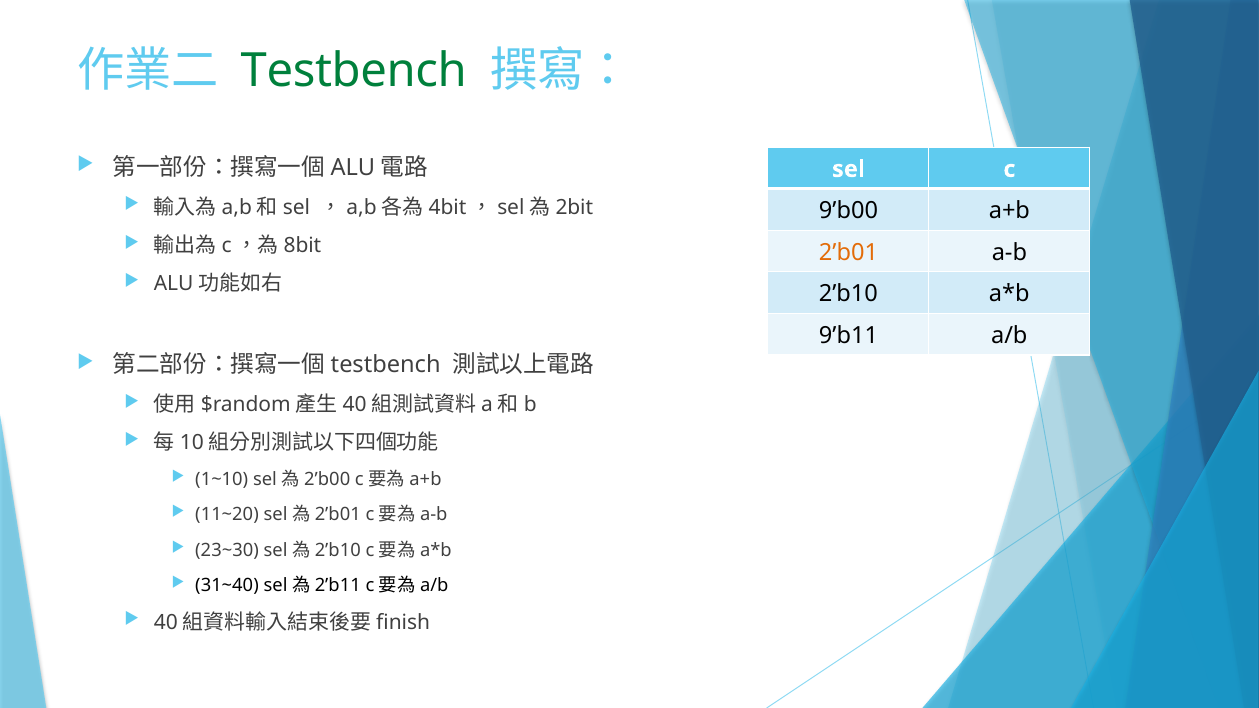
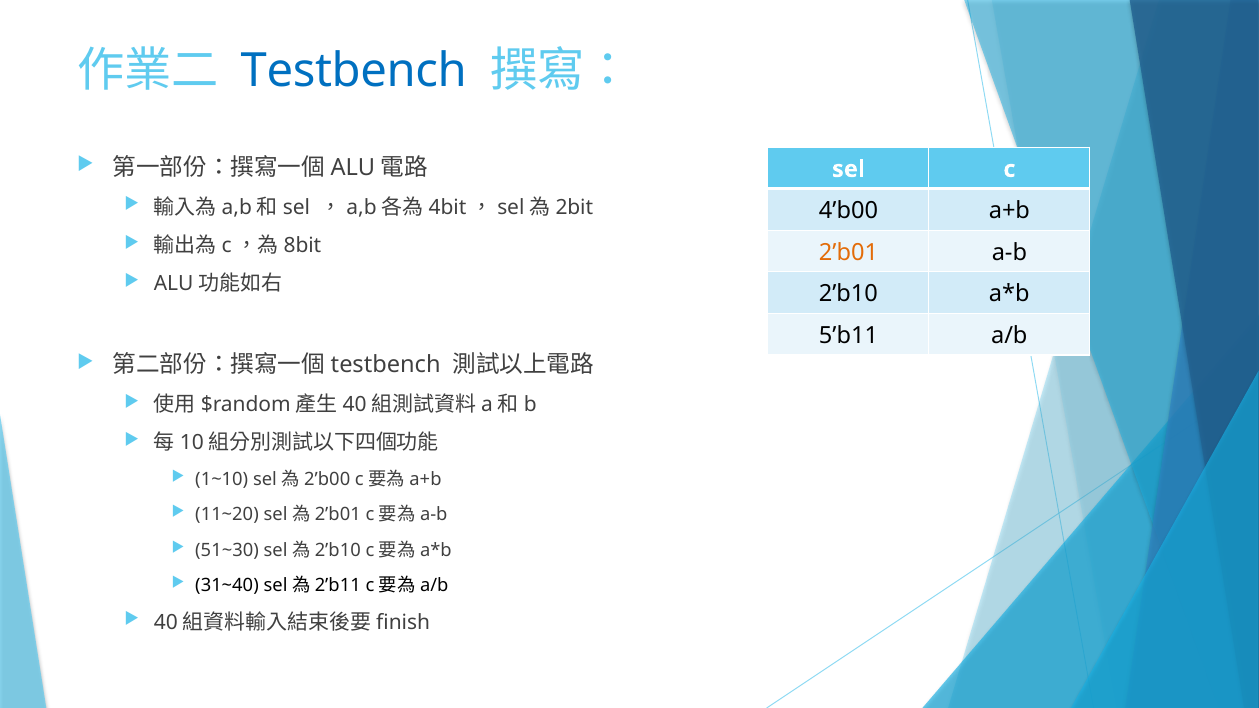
Testbench colour: green -> blue
9’b00: 9’b00 -> 4’b00
9’b11: 9’b11 -> 5’b11
23~30: 23~30 -> 51~30
